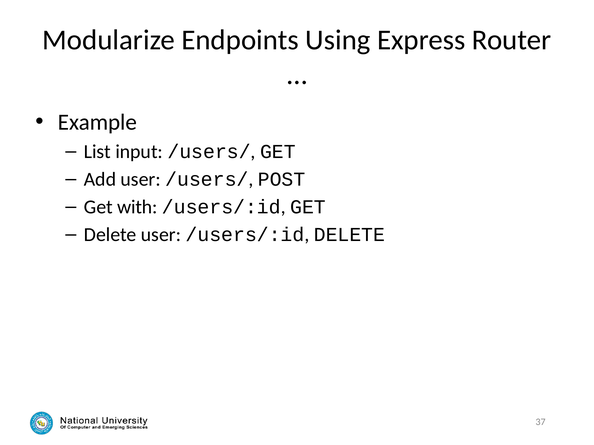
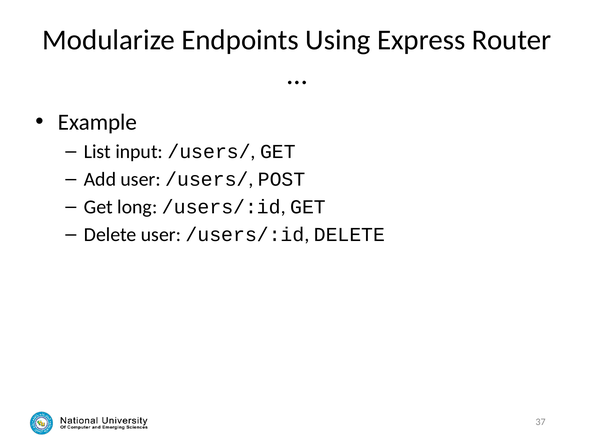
with: with -> long
